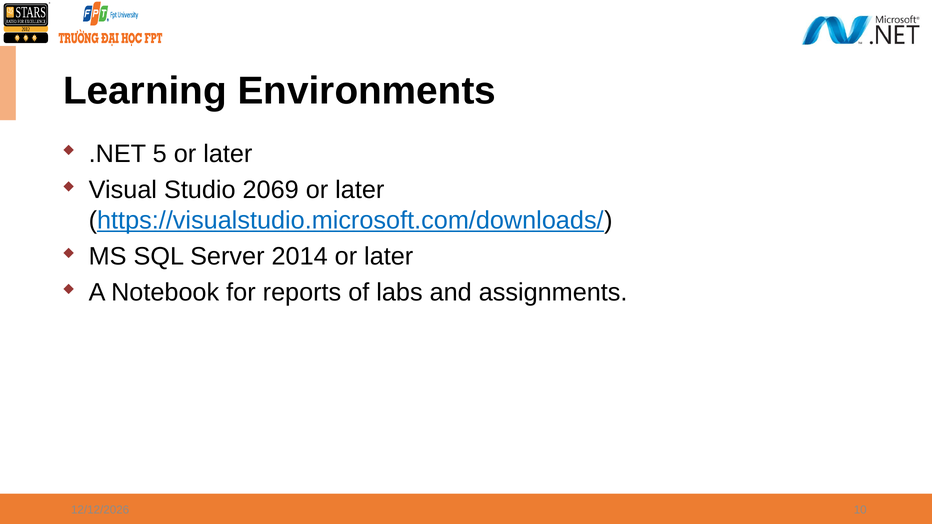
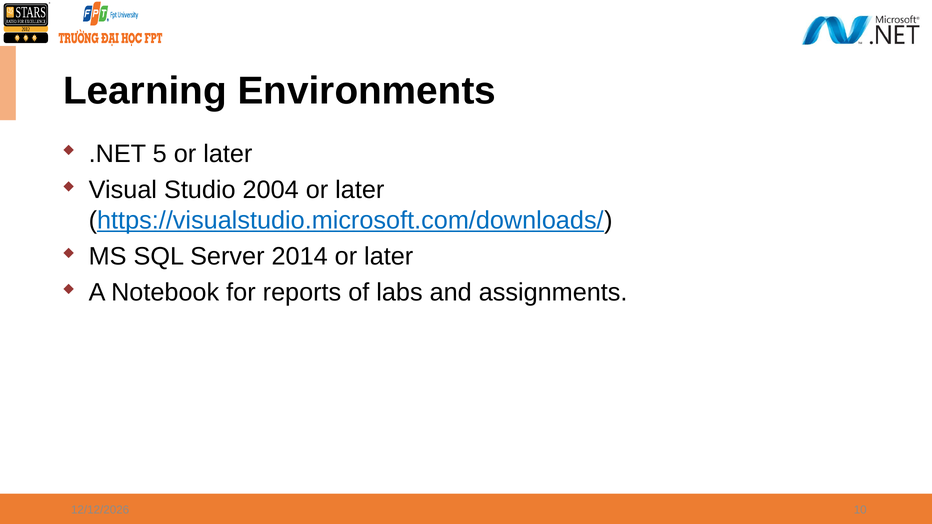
2069: 2069 -> 2004
